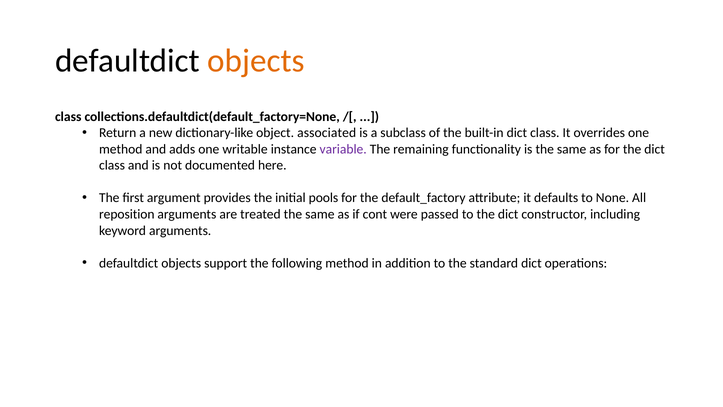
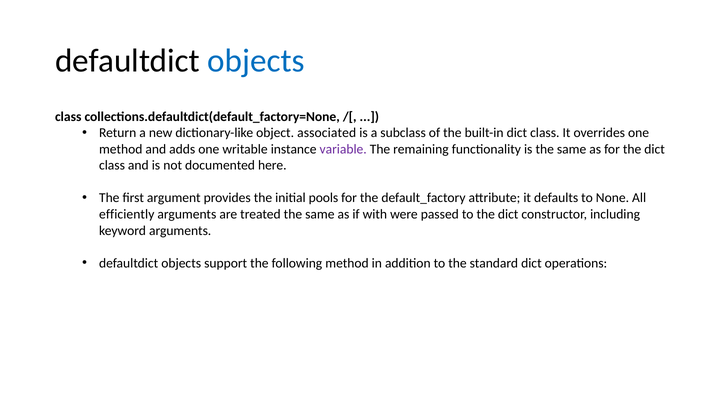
objects at (256, 61) colour: orange -> blue
reposition: reposition -> efficiently
cont: cont -> with
